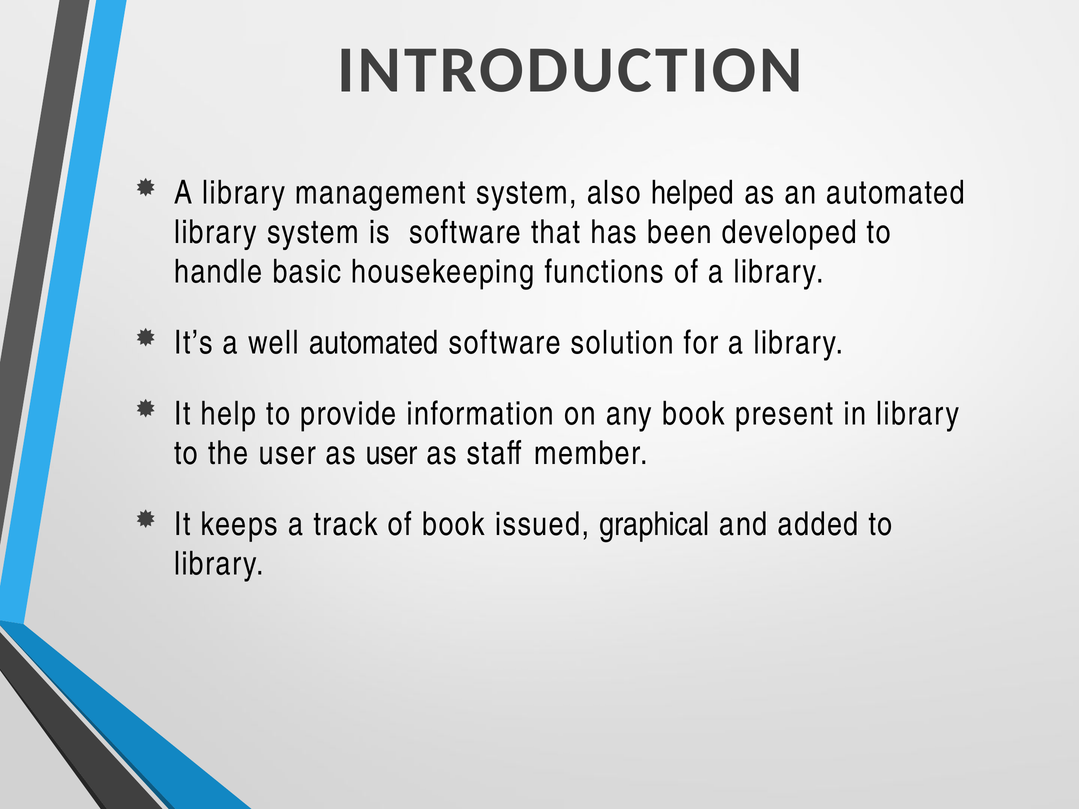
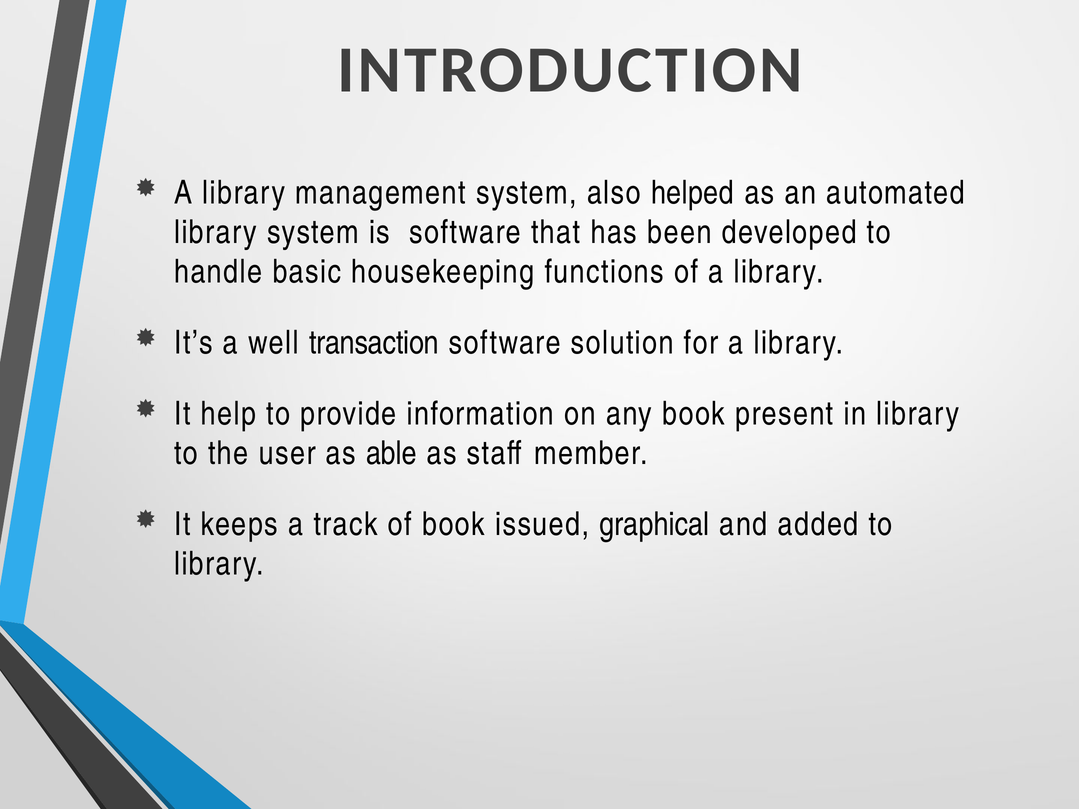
well automated: automated -> transaction
as user: user -> able
